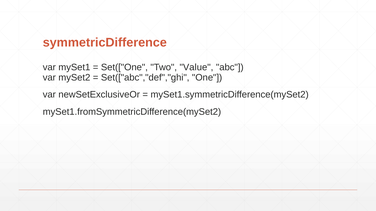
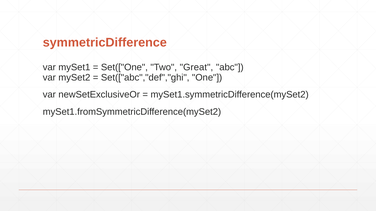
Value: Value -> Great
